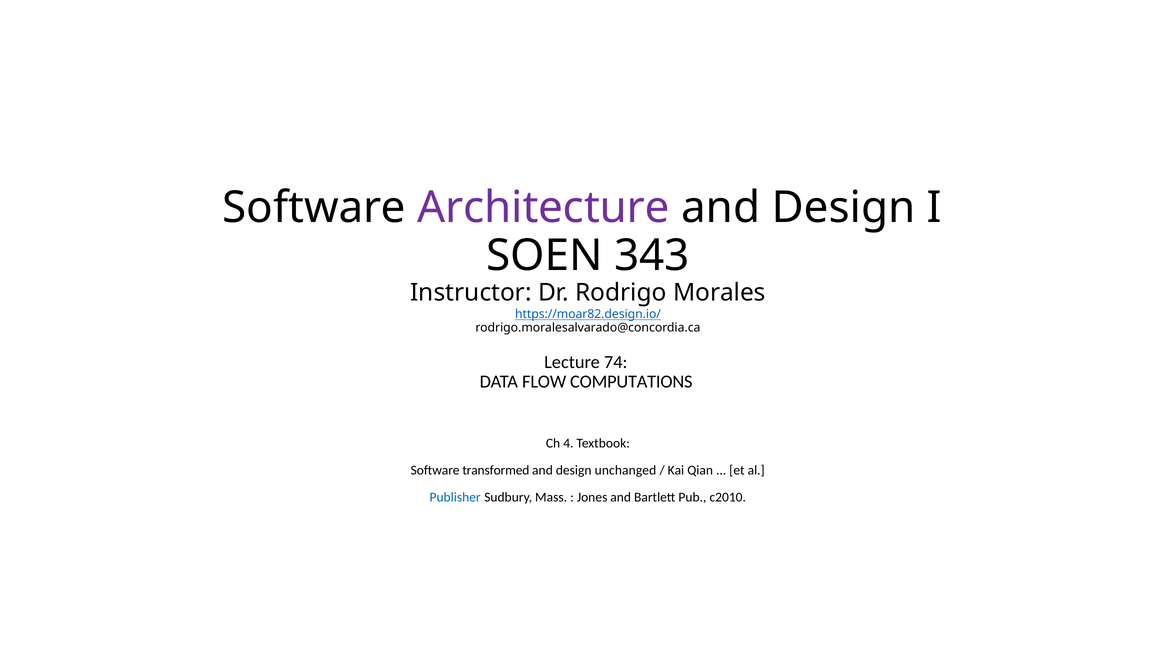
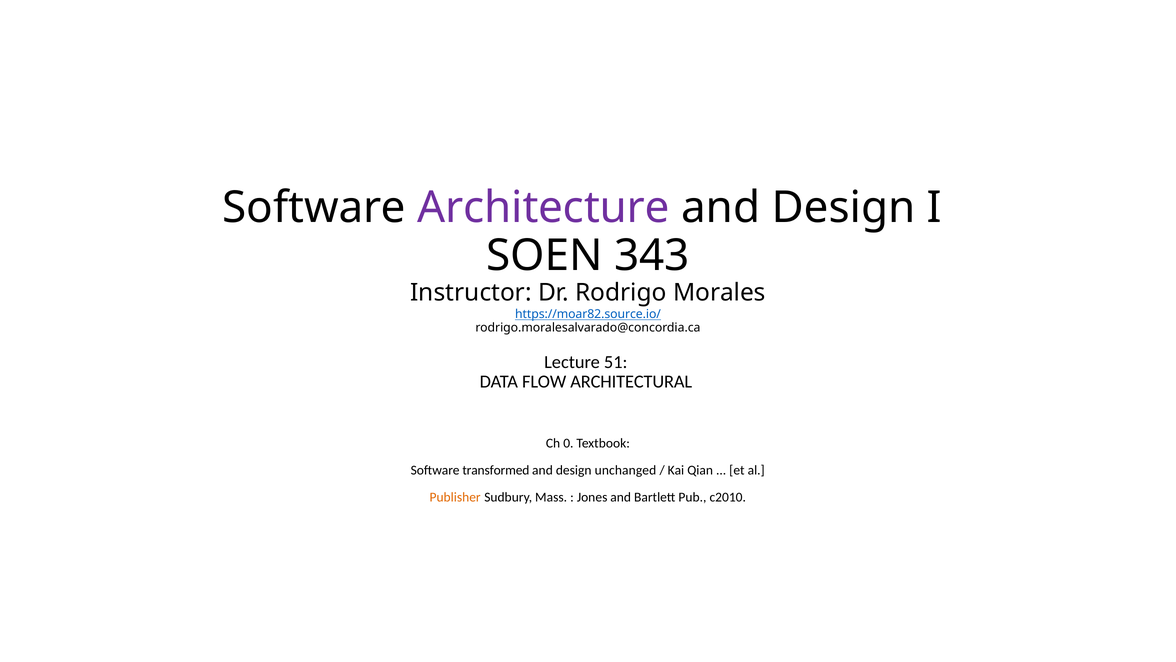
https://moar82.design.io/: https://moar82.design.io/ -> https://moar82.source.io/
74: 74 -> 51
COMPUTATIONS: COMPUTATIONS -> ARCHITECTURAL
4: 4 -> 0
Publisher colour: blue -> orange
